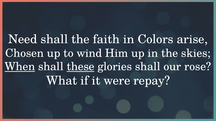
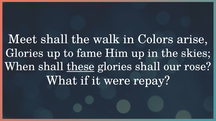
Need: Need -> Meet
faith: faith -> walk
Chosen at (25, 53): Chosen -> Glories
wind: wind -> fame
When underline: present -> none
